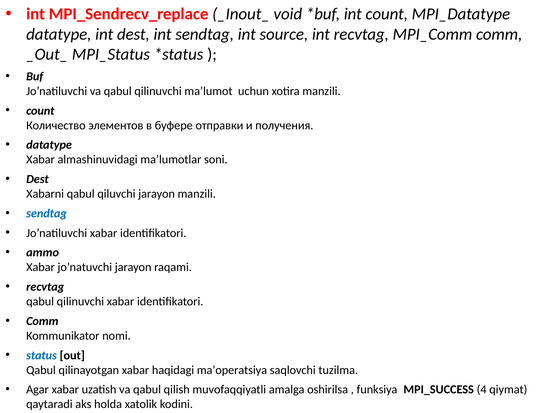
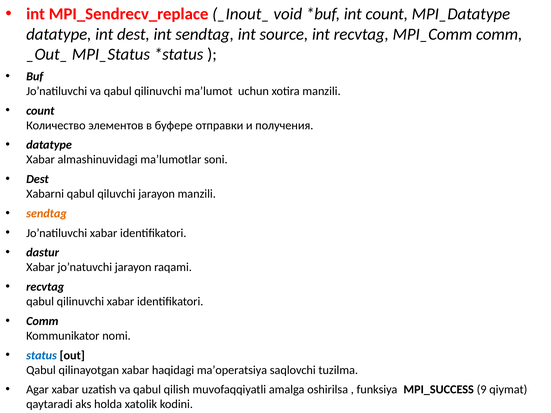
sendtag at (46, 214) colour: blue -> orange
ammo: ammo -> dastur
4: 4 -> 9
